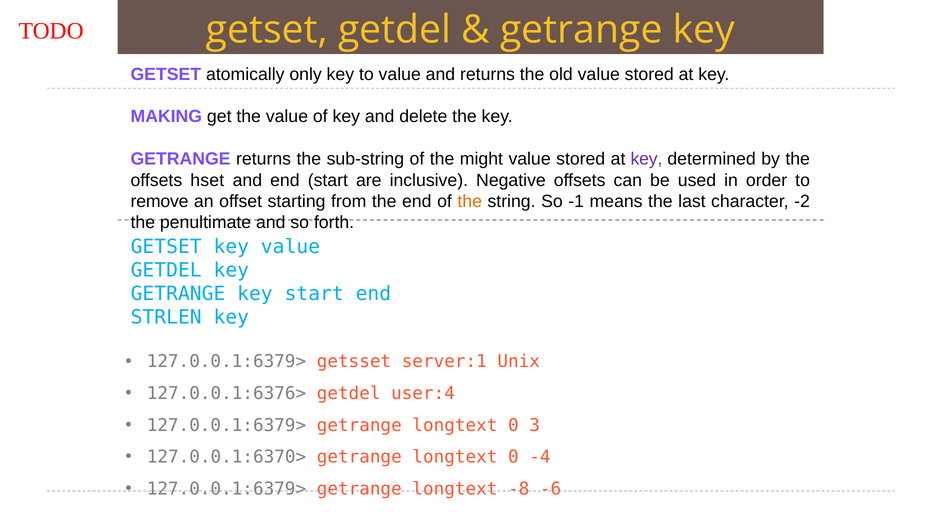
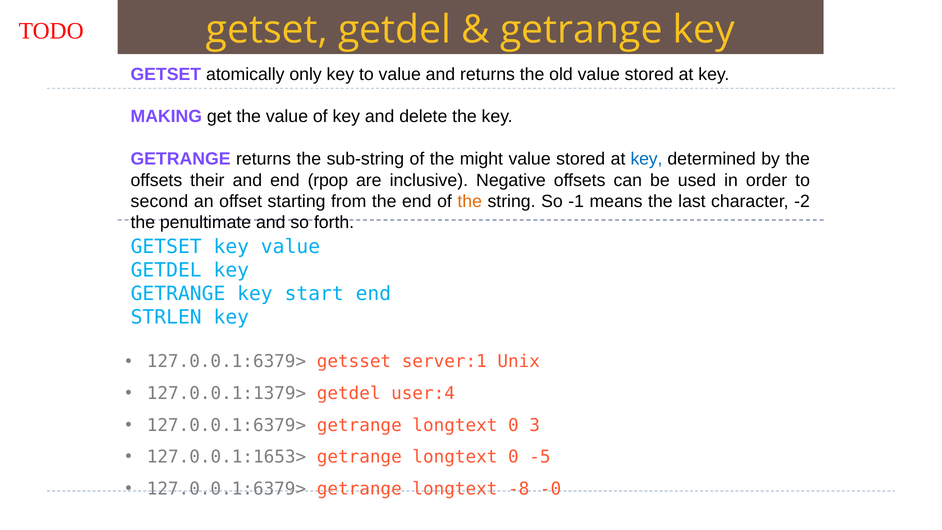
key at (646, 159) colour: purple -> blue
hset: hset -> their
end start: start -> rpop
remove: remove -> second
127.0.0.1:6376>: 127.0.0.1:6376> -> 127.0.0.1:1379>
127.0.0.1:6370>: 127.0.0.1:6370> -> 127.0.0.1:1653>
-4: -4 -> -5
-6: -6 -> -0
